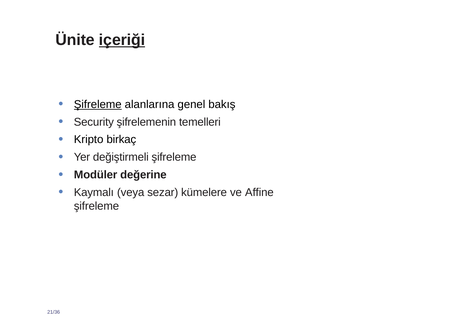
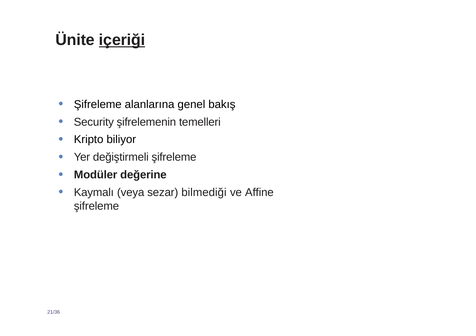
Şifreleme at (98, 104) underline: present -> none
birkaç: birkaç -> biliyor
kümelere: kümelere -> bilmediği
